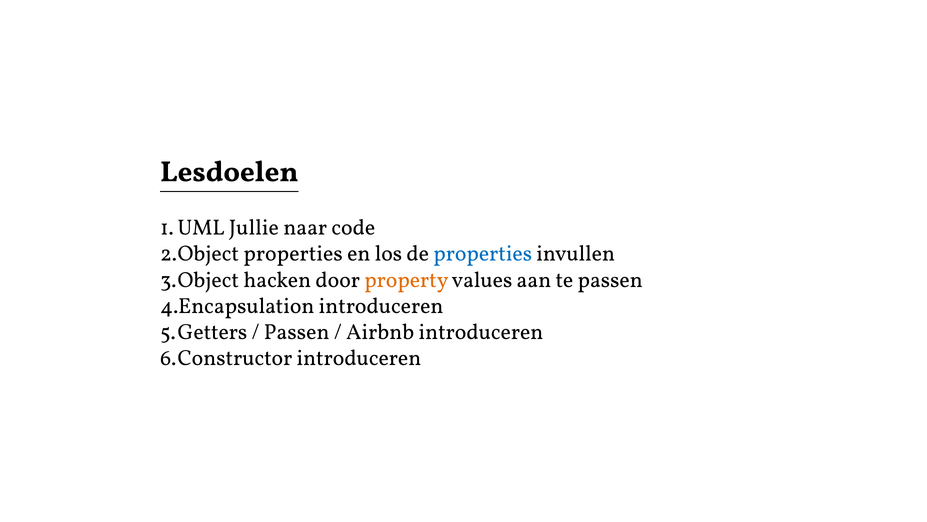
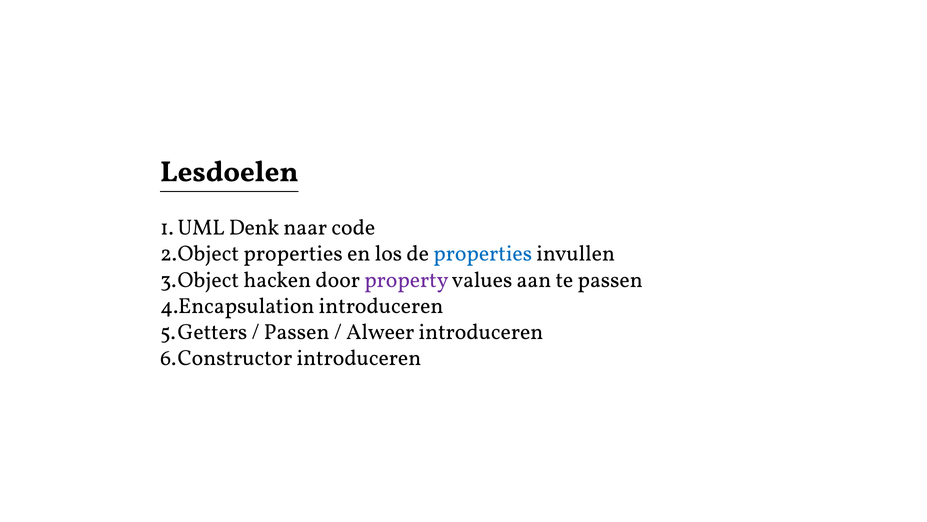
Jullie: Jullie -> Denk
property colour: orange -> purple
Airbnb: Airbnb -> Alweer
